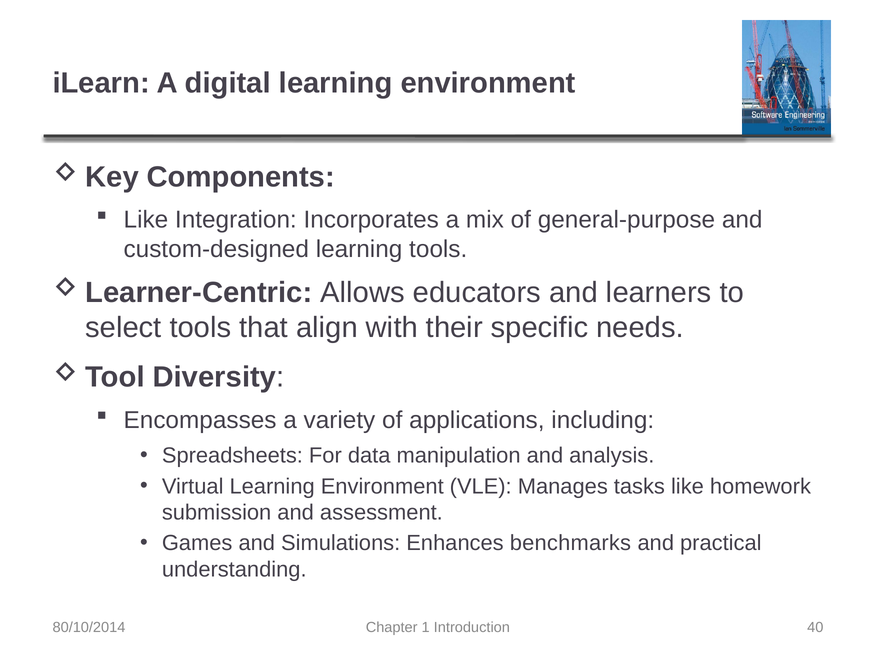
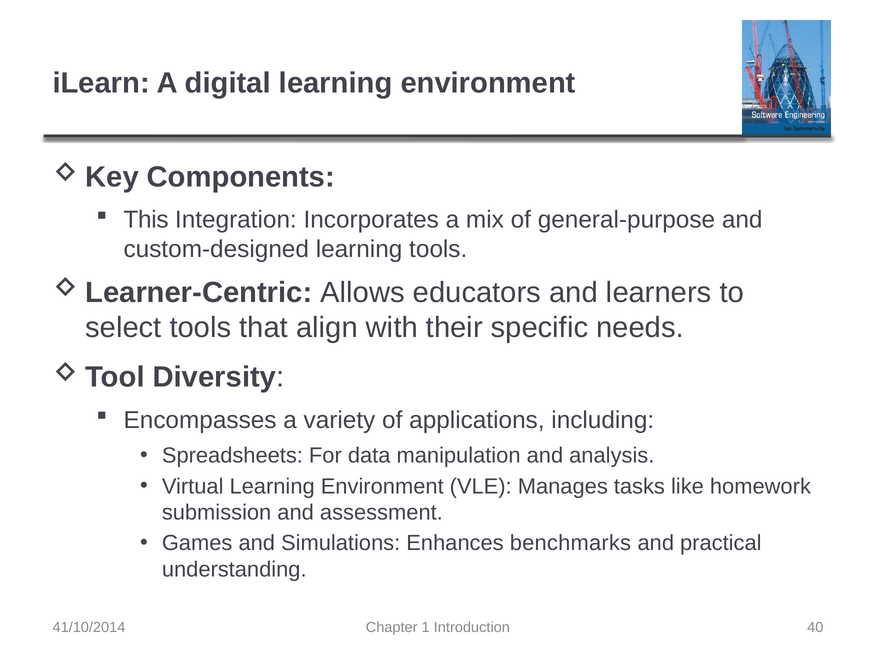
Like at (146, 220): Like -> This
80/10/2014: 80/10/2014 -> 41/10/2014
